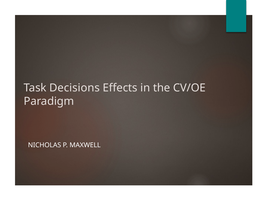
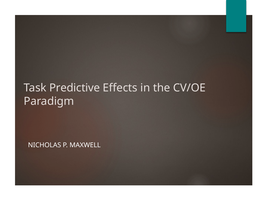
Decisions: Decisions -> Predictive
